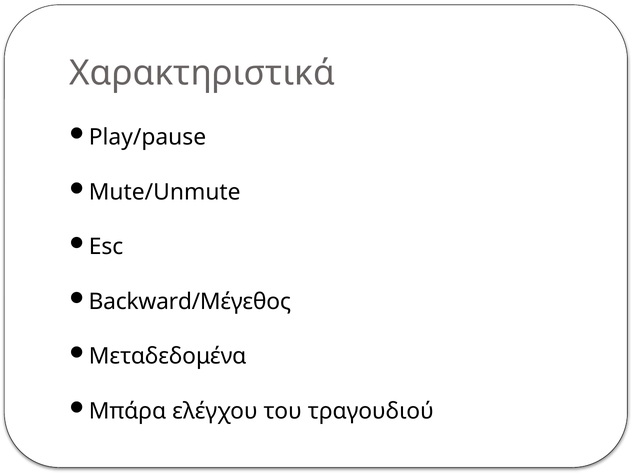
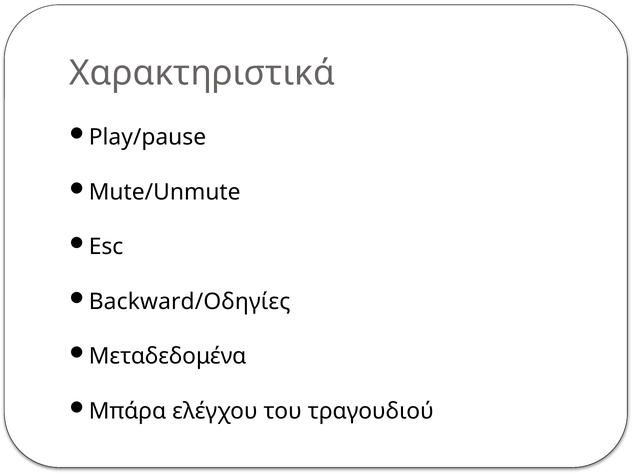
Backward/Μέγεθος: Backward/Μέγεθος -> Backward/Οδηγίες
